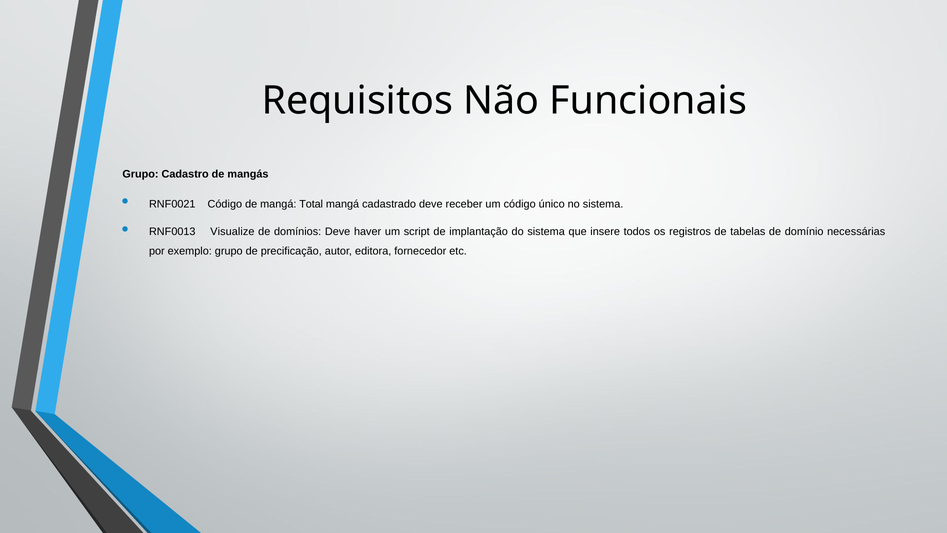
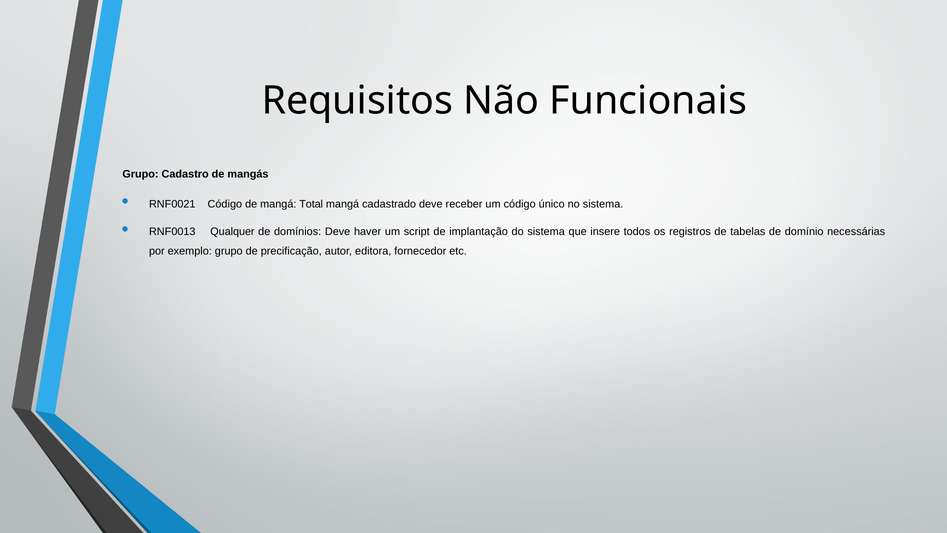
Visualize: Visualize -> Qualquer
